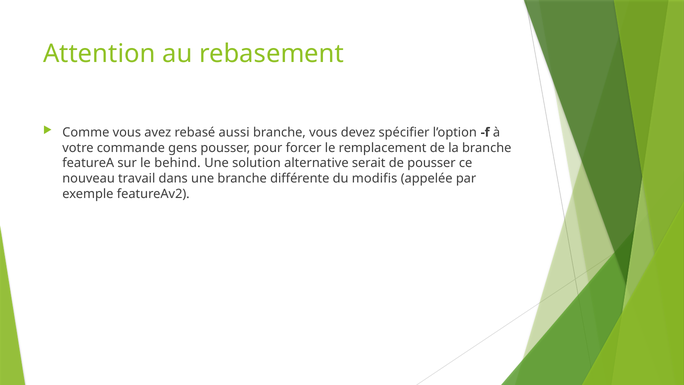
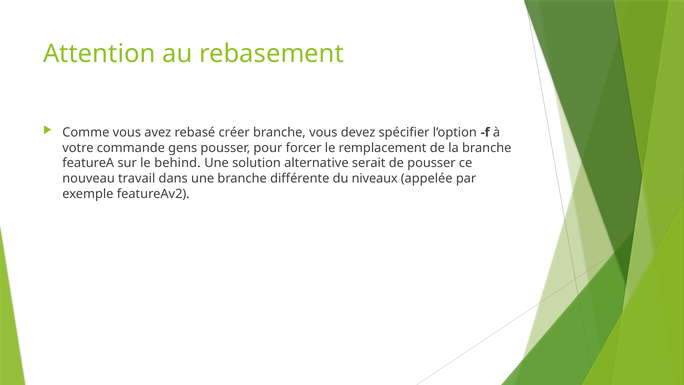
aussi: aussi -> créer
modifis: modifis -> niveaux
